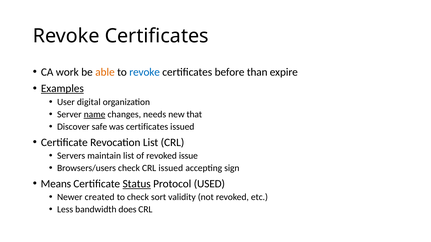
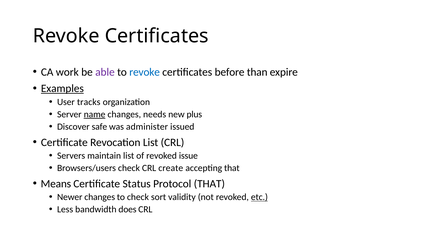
able colour: orange -> purple
digital: digital -> tracks
that: that -> plus
was certificates: certificates -> administer
CRL issued: issued -> create
accepting sign: sign -> that
Status underline: present -> none
Protocol USED: USED -> THAT
Newer created: created -> changes
etc underline: none -> present
